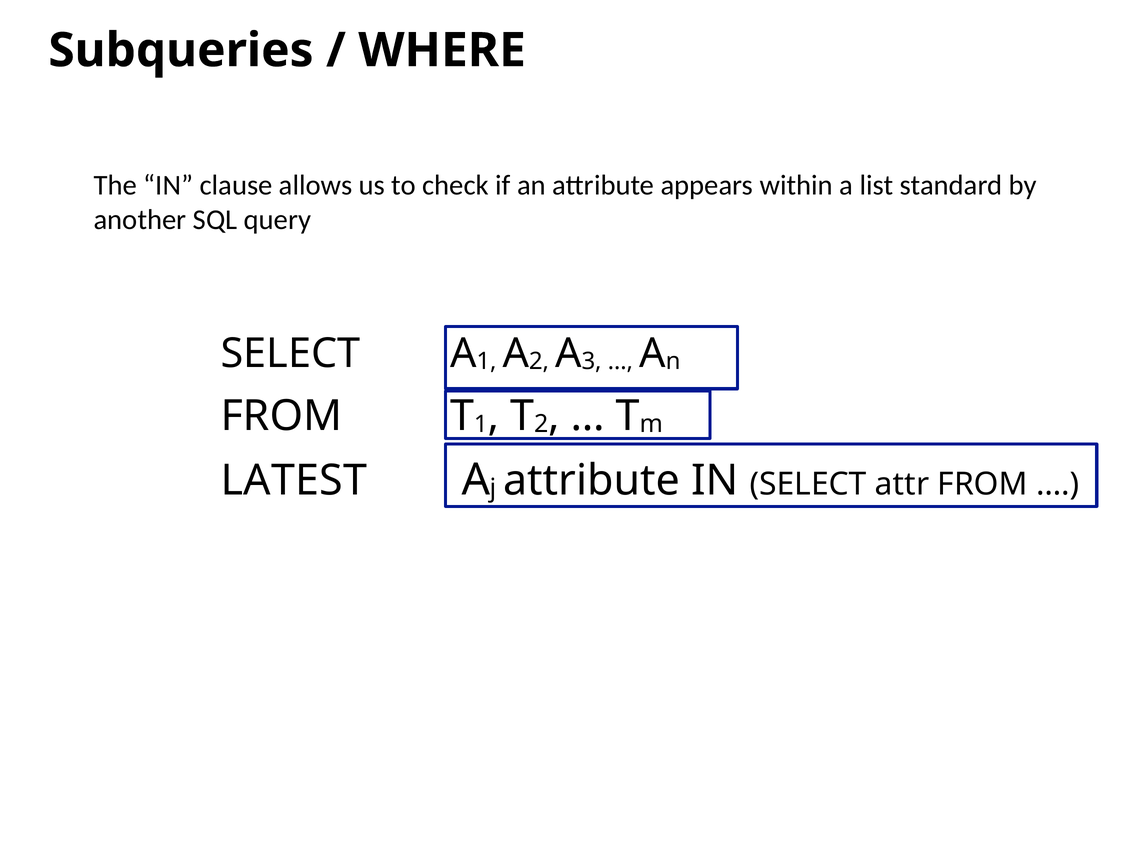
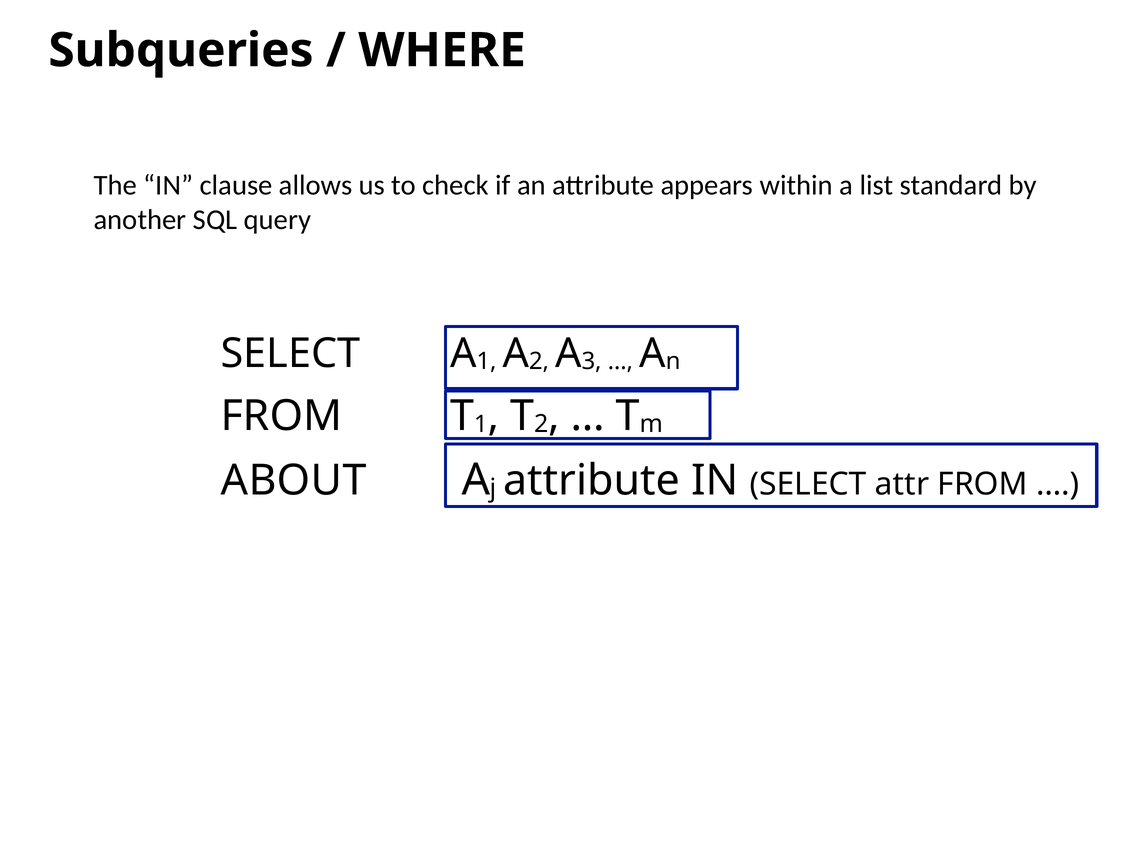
LATEST: LATEST -> ABOUT
